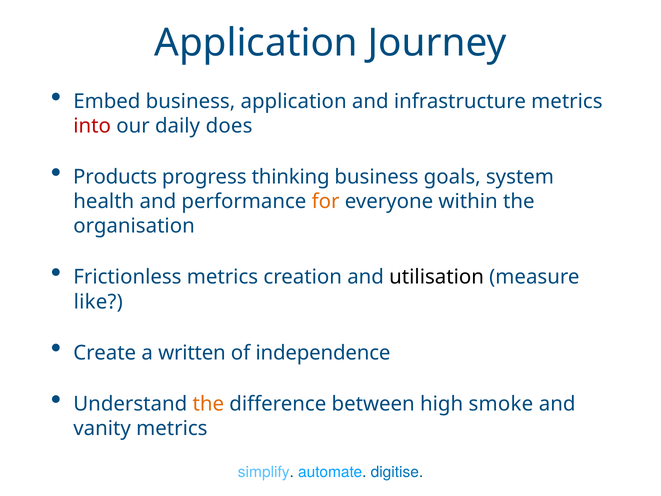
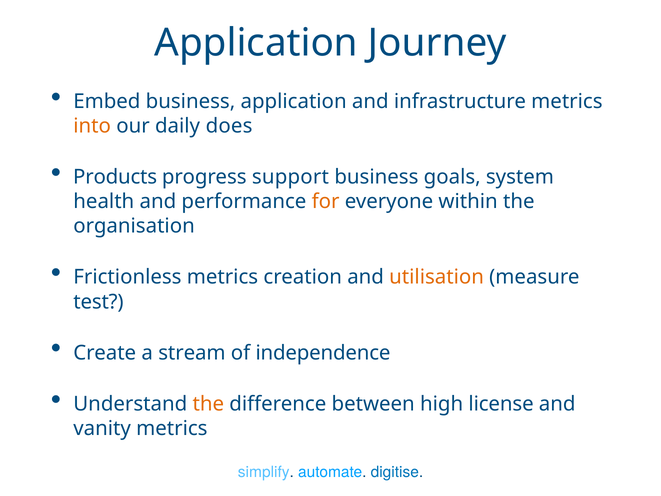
into colour: red -> orange
thinking: thinking -> support
utilisation colour: black -> orange
like: like -> test
written: written -> stream
smoke: smoke -> license
